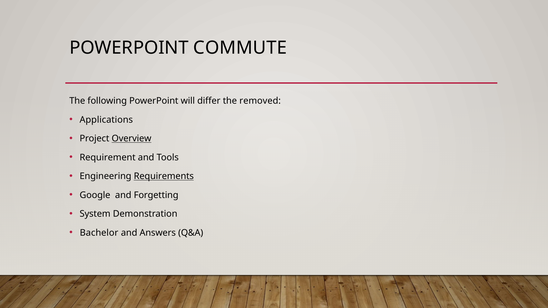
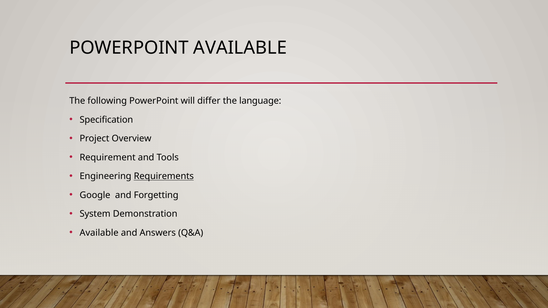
POWERPOINT COMMUTE: COMMUTE -> AVAILABLE
removed: removed -> language
Applications: Applications -> Specification
Overview underline: present -> none
Bachelor at (99, 233): Bachelor -> Available
